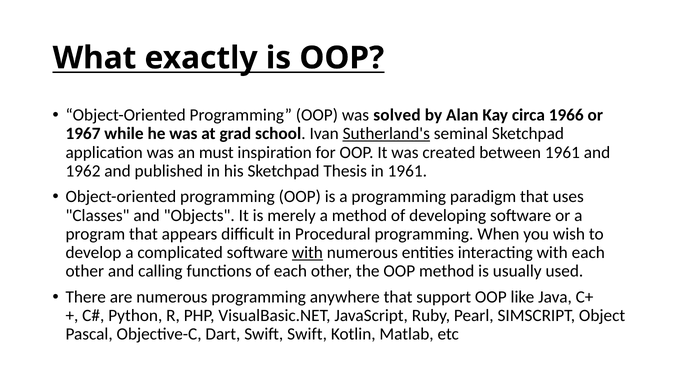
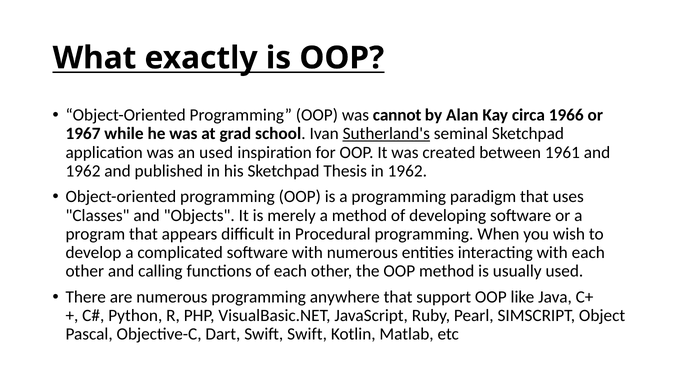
solved: solved -> cannot
an must: must -> used
in 1961: 1961 -> 1962
with at (307, 253) underline: present -> none
